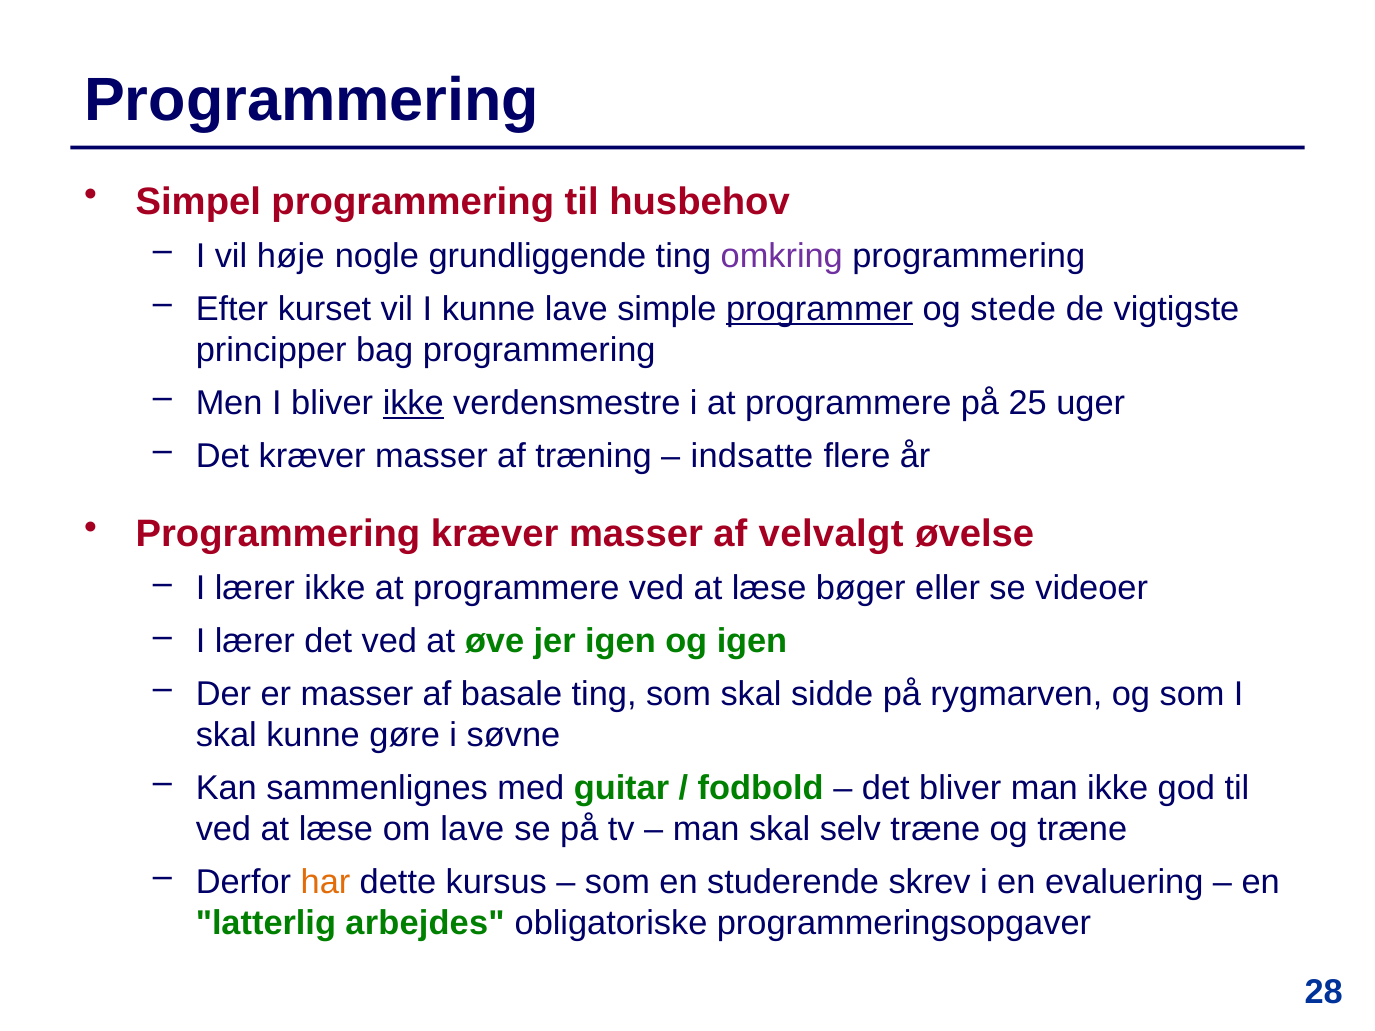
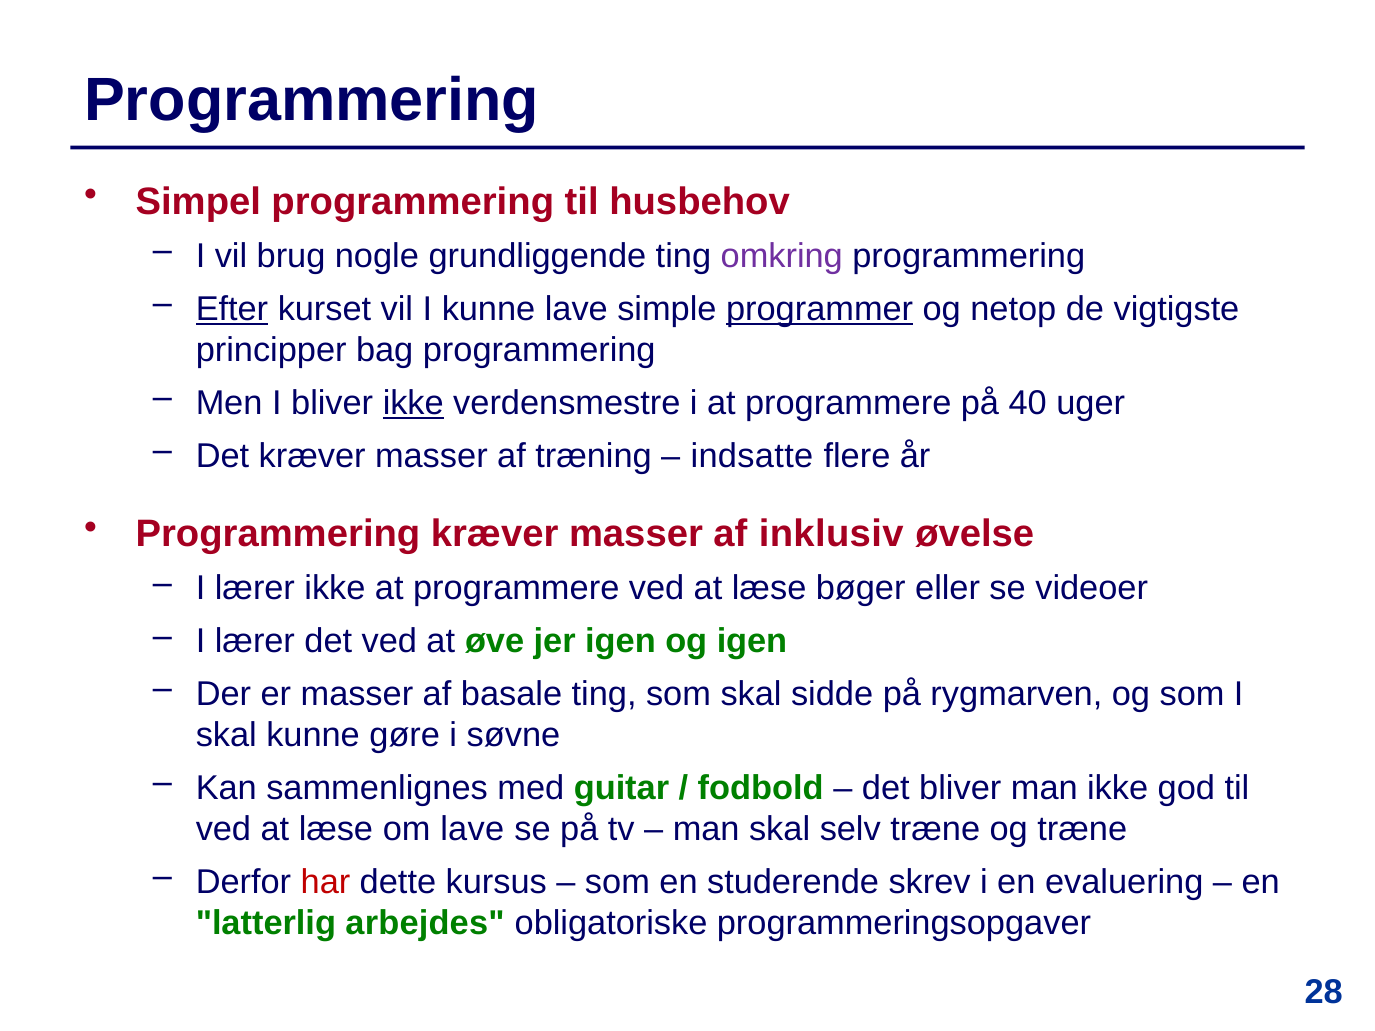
høje: høje -> brug
Efter underline: none -> present
stede: stede -> netop
25: 25 -> 40
velvalgt: velvalgt -> inklusiv
har colour: orange -> red
